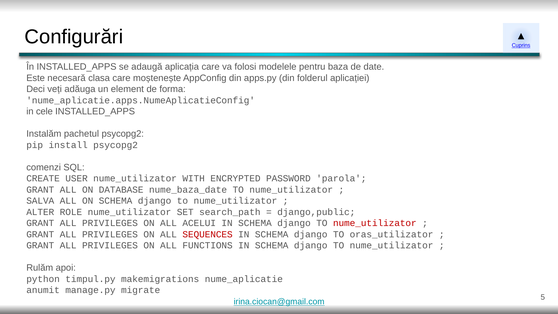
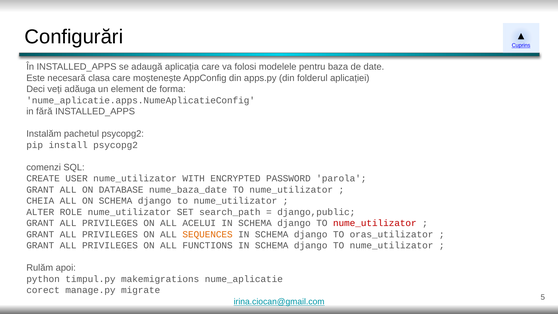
cele: cele -> fără
SALVA: SALVA -> CHEIA
SEQUENCES colour: red -> orange
anumit: anumit -> corect
